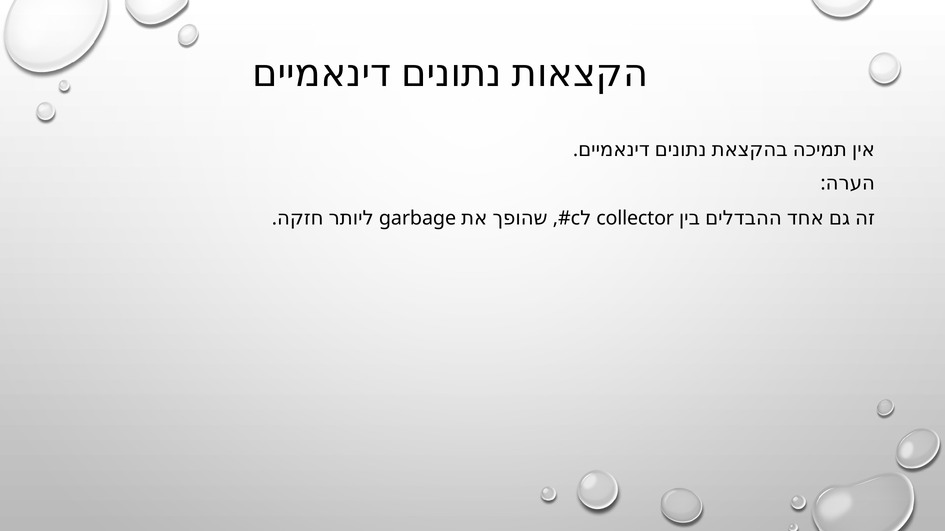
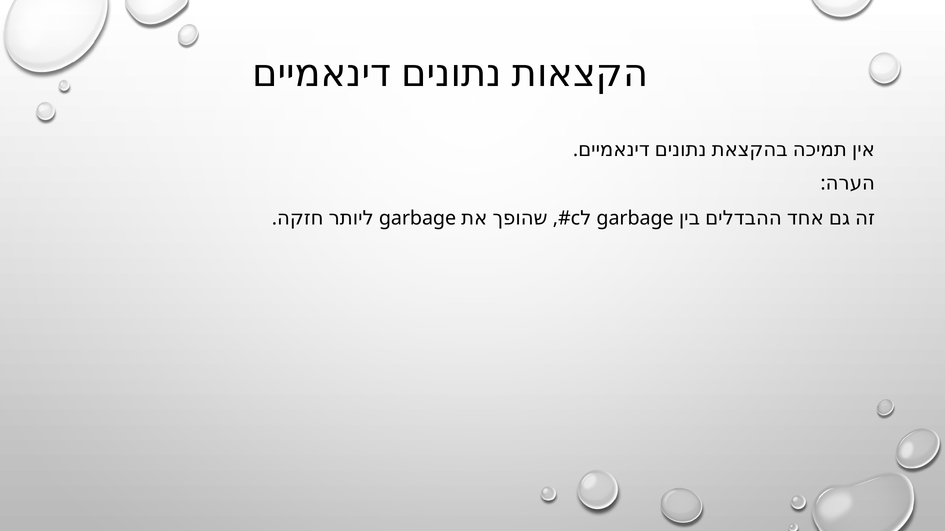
collector at (635, 219): collector -> garbage
